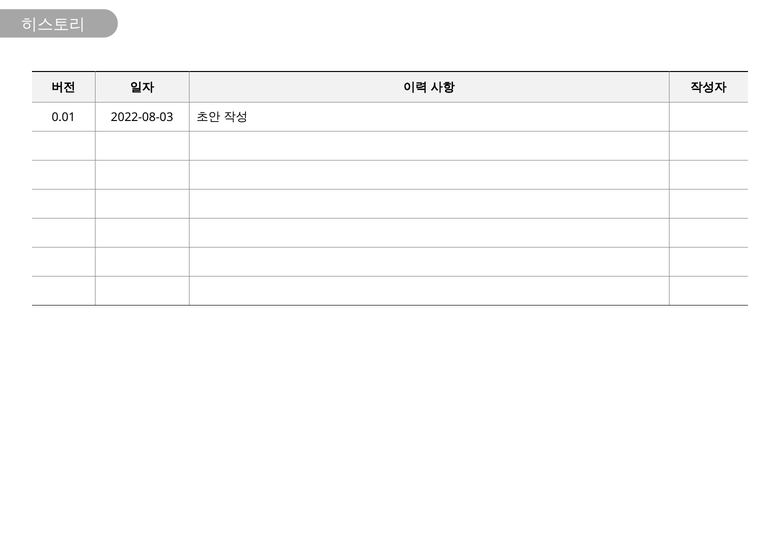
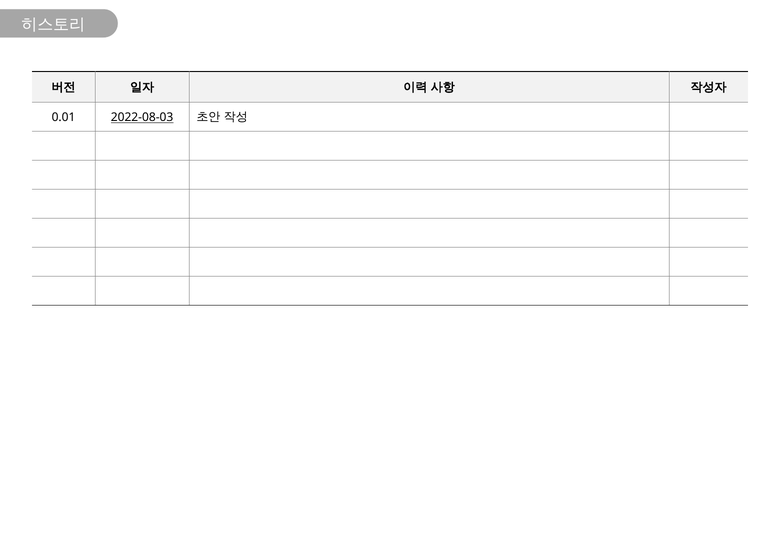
2022-08-03 underline: none -> present
